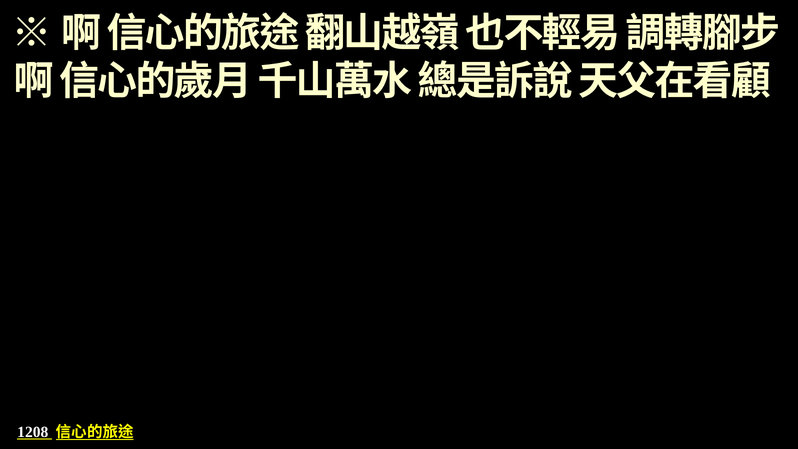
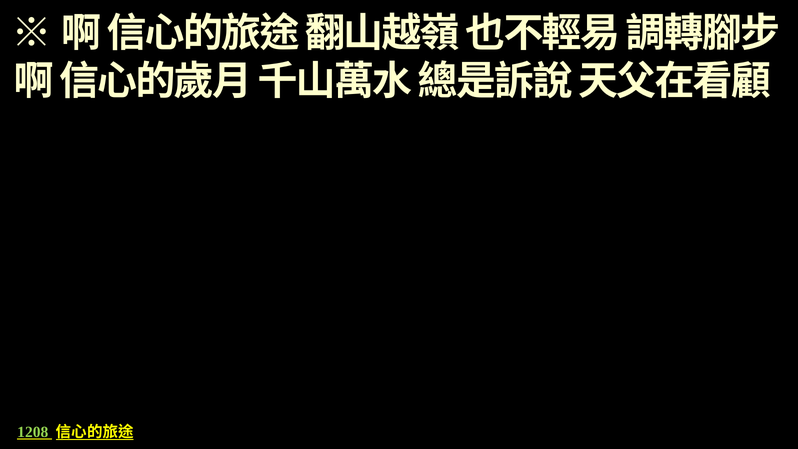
1208 colour: white -> light green
